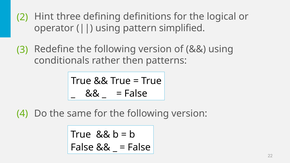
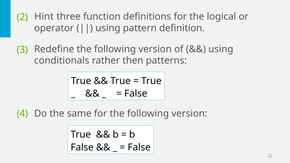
defining: defining -> function
simplified: simplified -> definition
